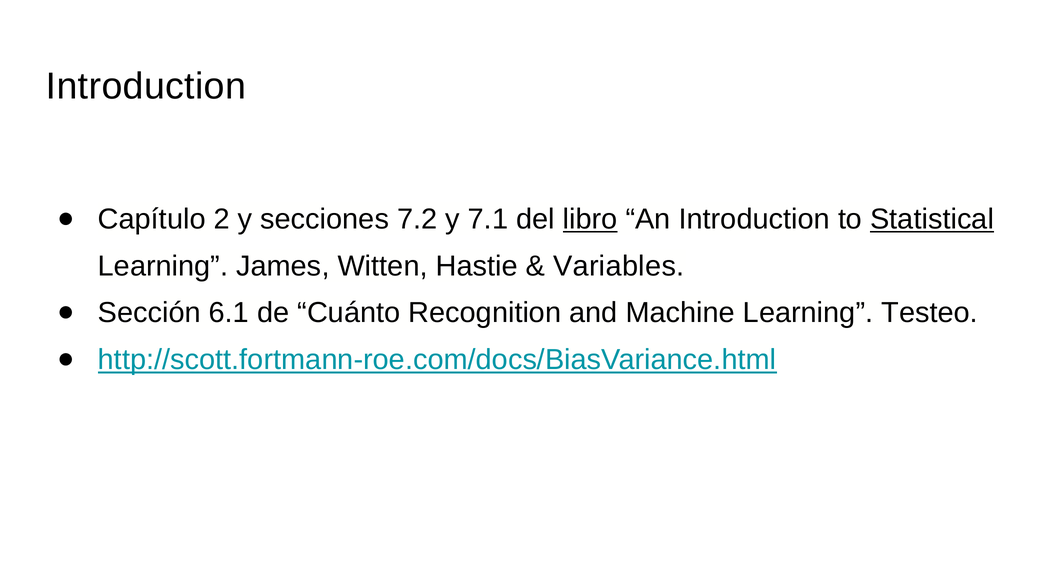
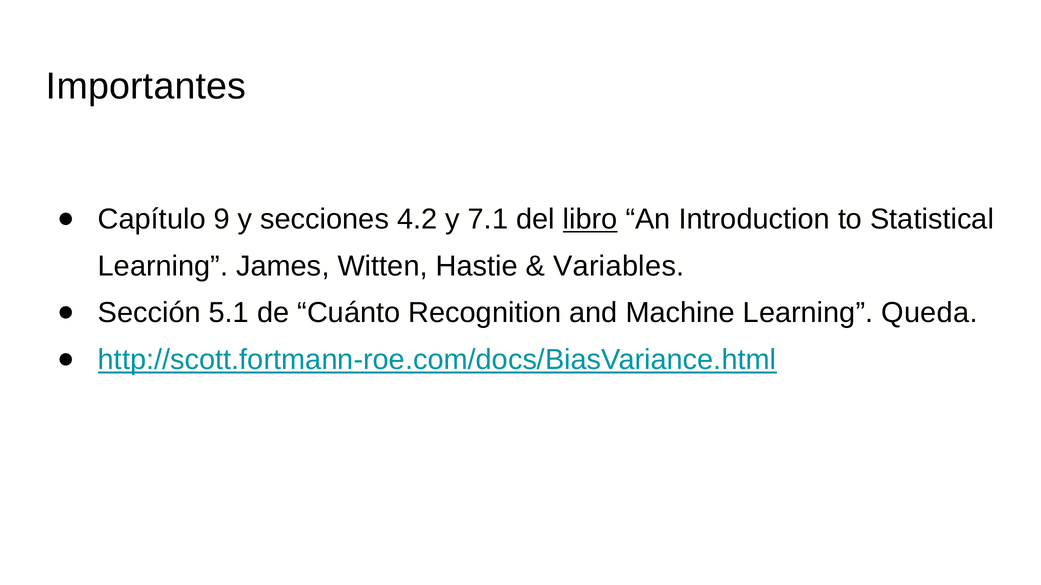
Introduction at (146, 86): Introduction -> Importantes
2: 2 -> 9
7.2: 7.2 -> 4.2
Statistical underline: present -> none
6.1: 6.1 -> 5.1
Testeo: Testeo -> Queda
